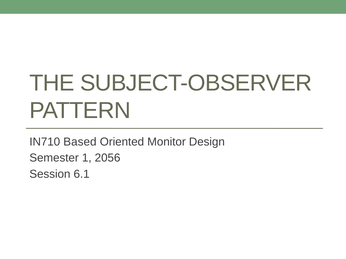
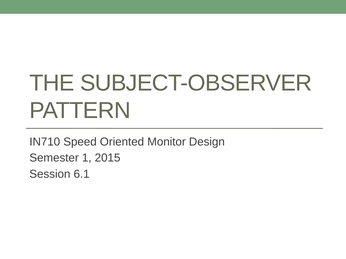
Based: Based -> Speed
2056: 2056 -> 2015
